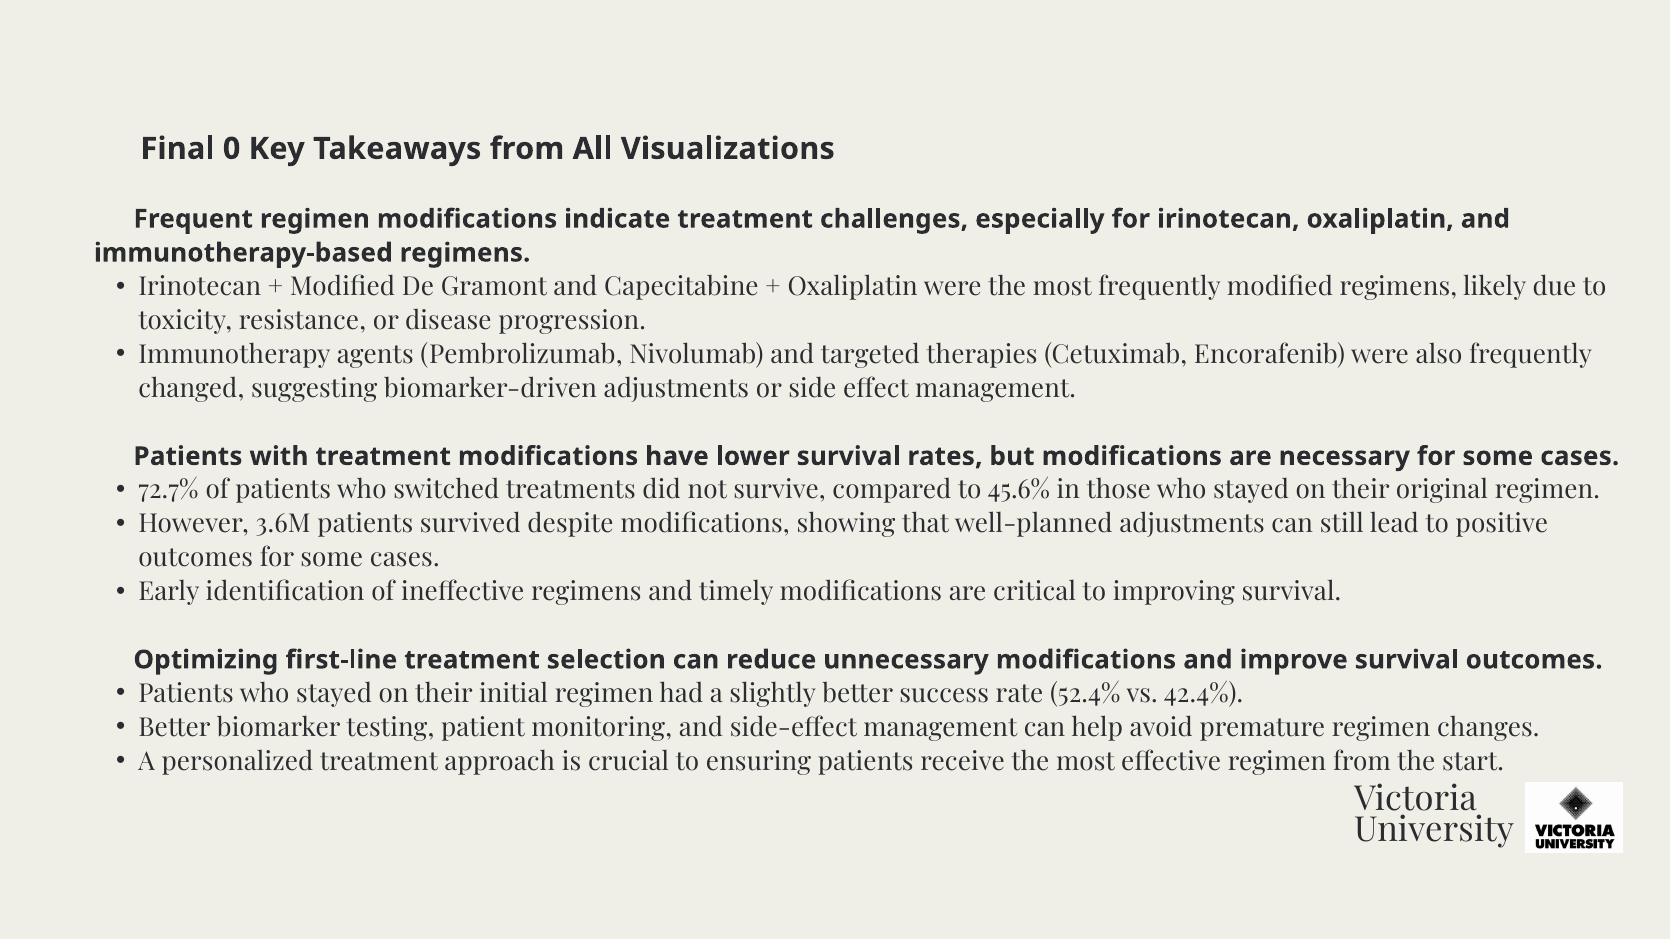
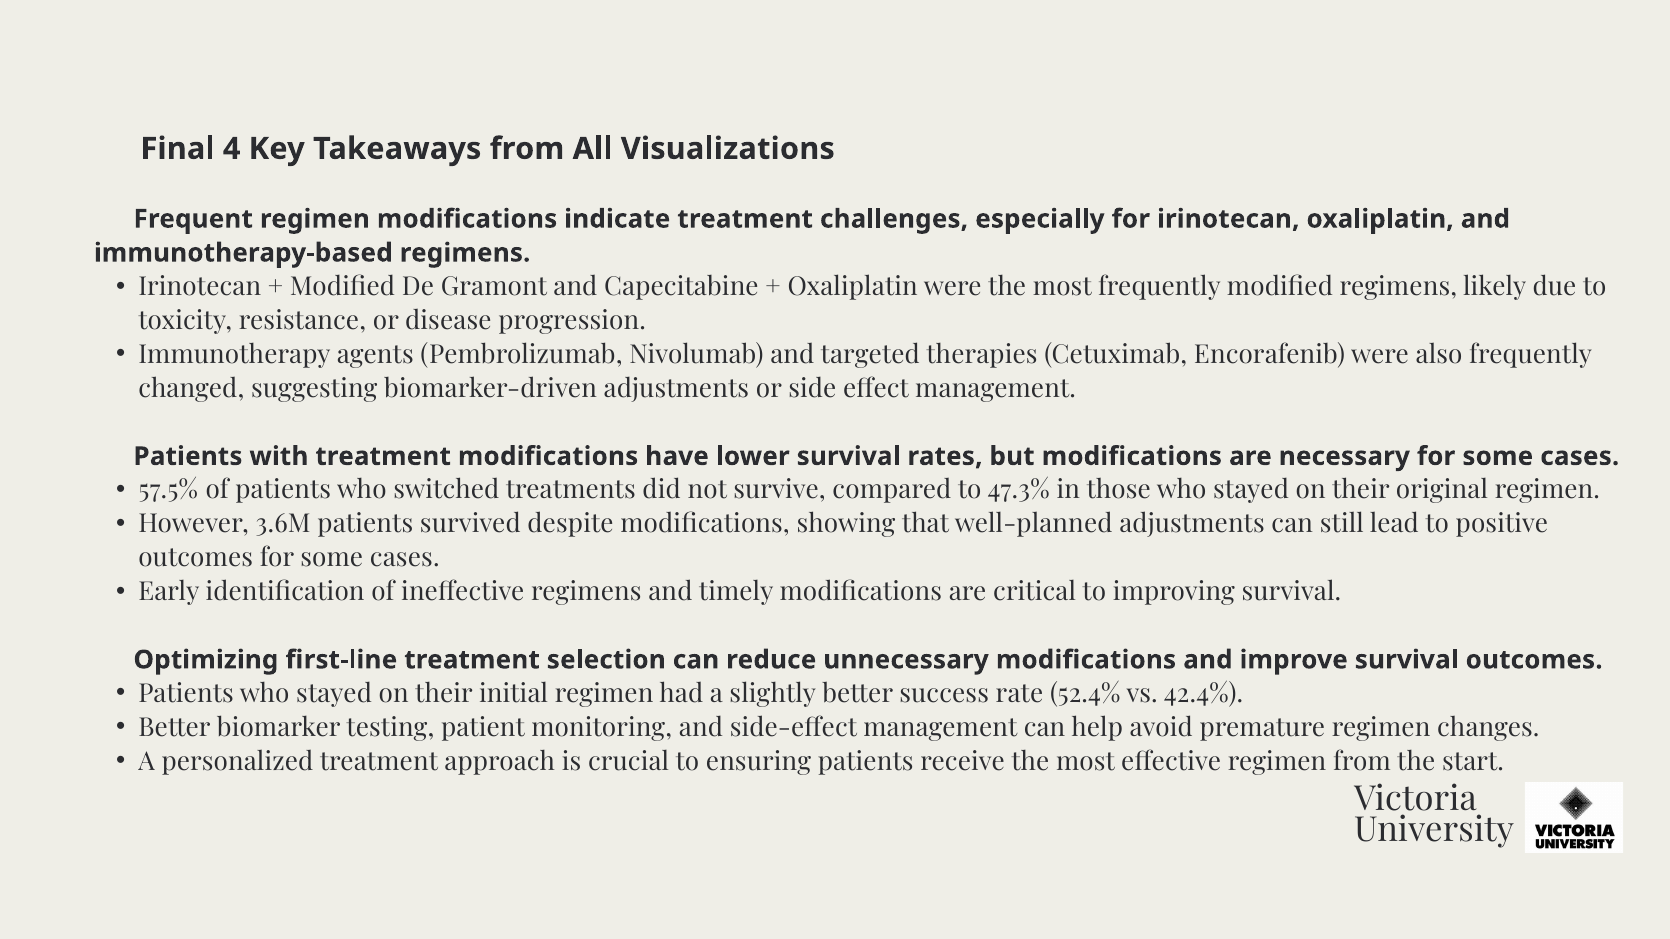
0: 0 -> 4
72.7%: 72.7% -> 57.5%
45.6%: 45.6% -> 47.3%
